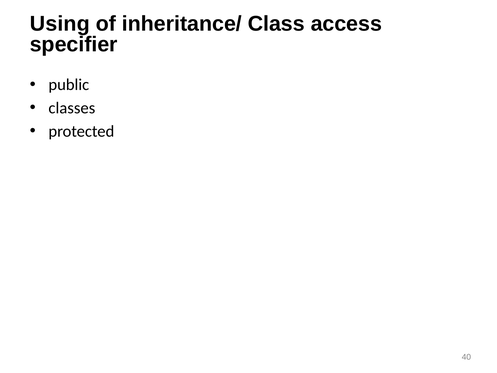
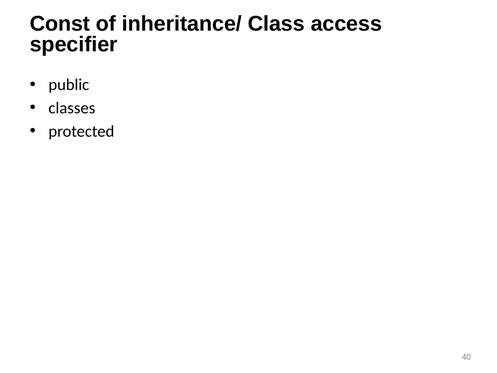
Using: Using -> Const
